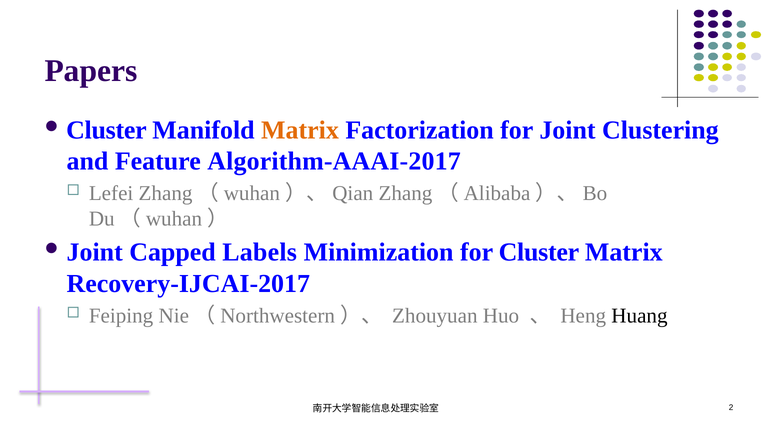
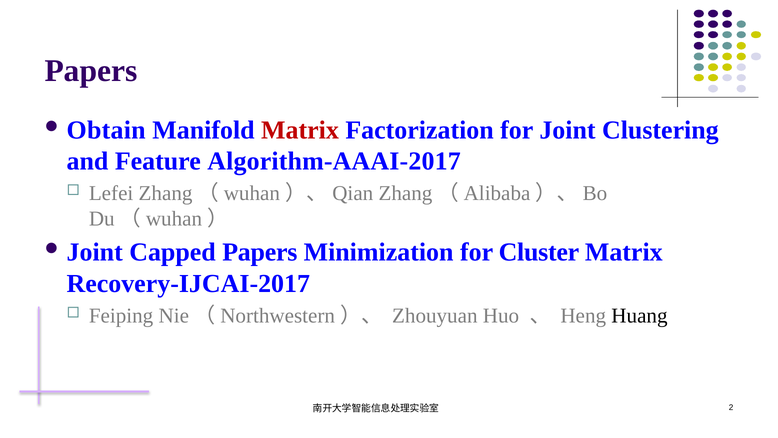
Cluster at (106, 130): Cluster -> Obtain
Matrix at (300, 130) colour: orange -> red
Capped Labels: Labels -> Papers
